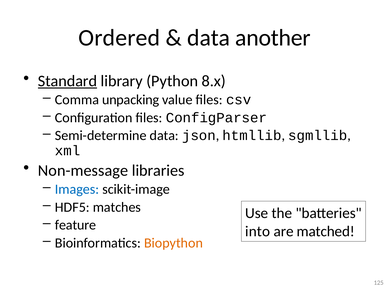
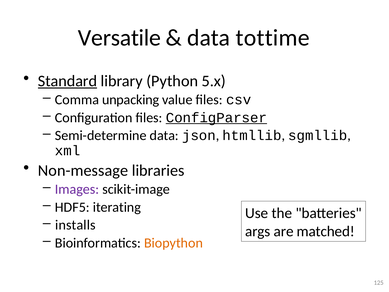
Ordered: Ordered -> Versatile
another: another -> tottime
8.x: 8.x -> 5.x
ConfigParser underline: none -> present
Images colour: blue -> purple
matches: matches -> iterating
feature: feature -> installs
into: into -> args
